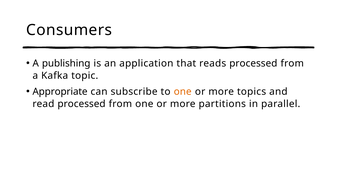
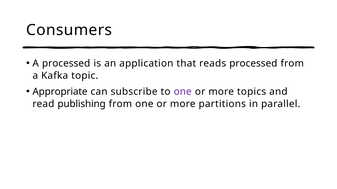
A publishing: publishing -> processed
one at (183, 92) colour: orange -> purple
read processed: processed -> publishing
